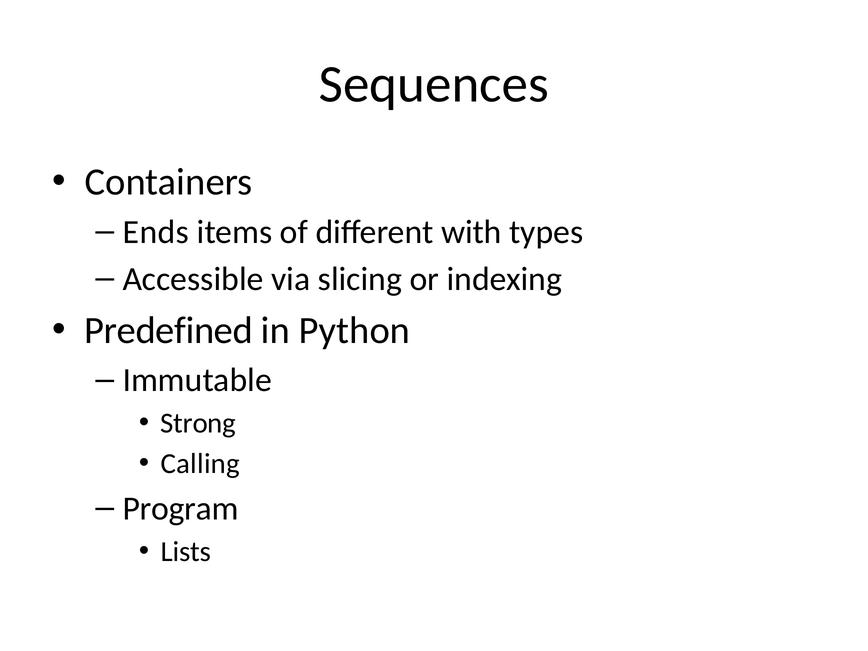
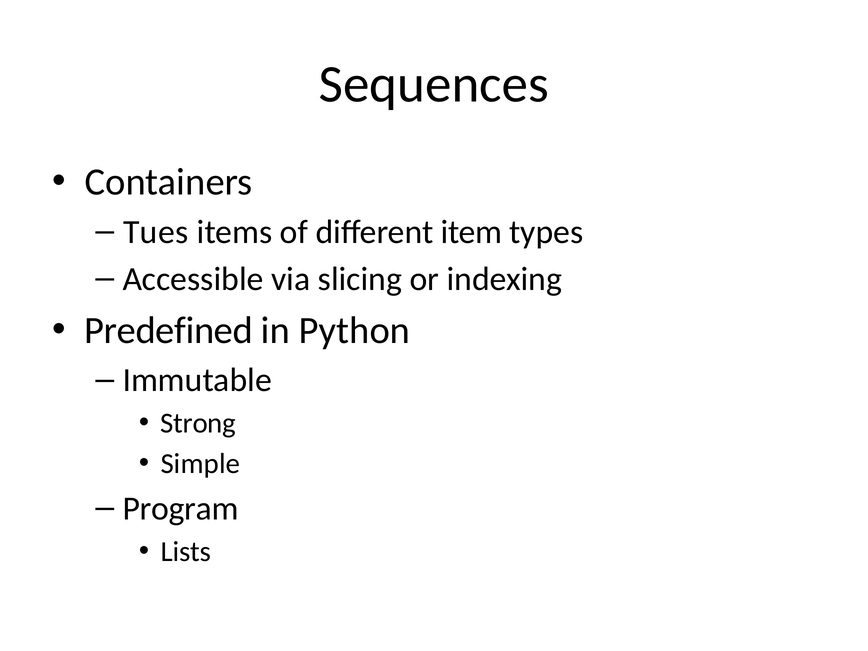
Ends: Ends -> Tues
with: with -> item
Calling: Calling -> Simple
